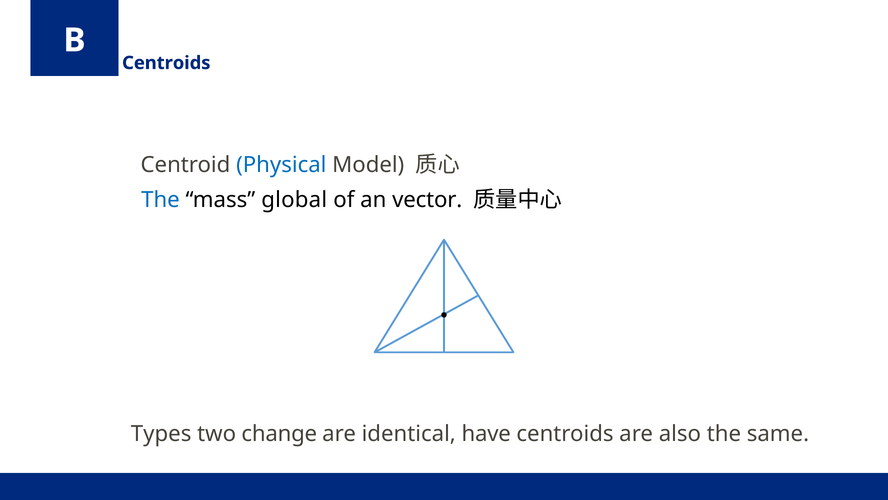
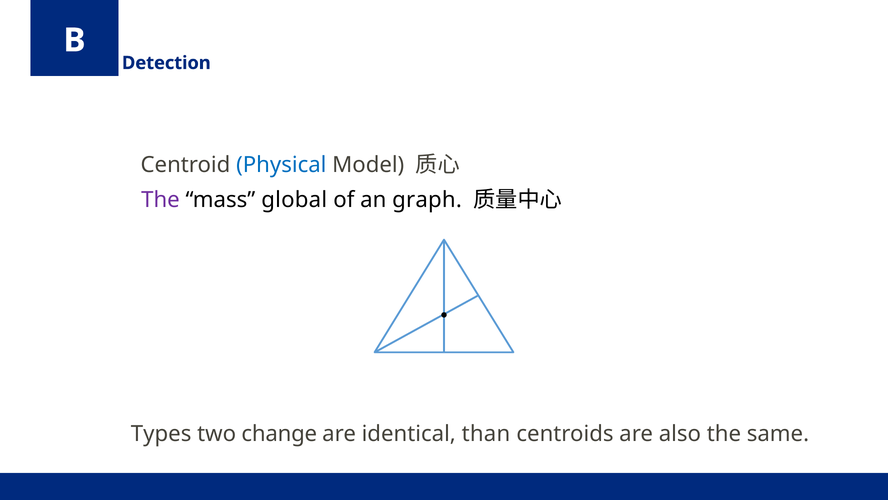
Centroids at (166, 63): Centroids -> Detection
The at (160, 200) colour: blue -> purple
vector: vector -> graph
have: have -> than
